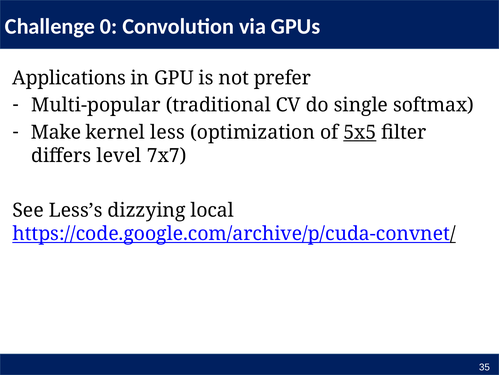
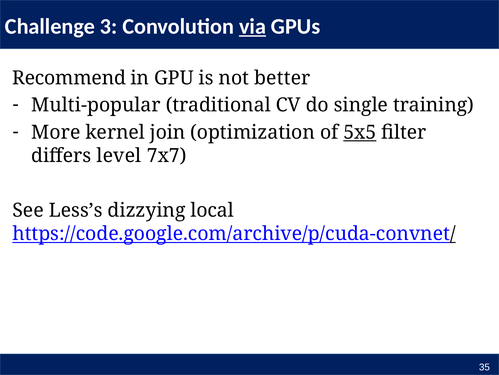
0: 0 -> 3
via underline: none -> present
Applications: Applications -> Recommend
prefer: prefer -> better
softmax: softmax -> training
Make: Make -> More
less: less -> join
